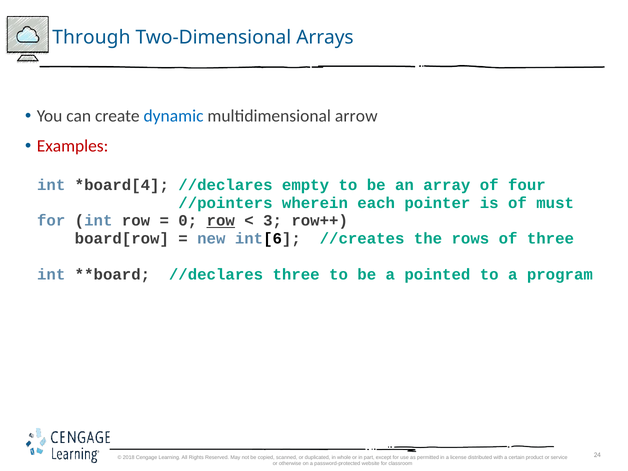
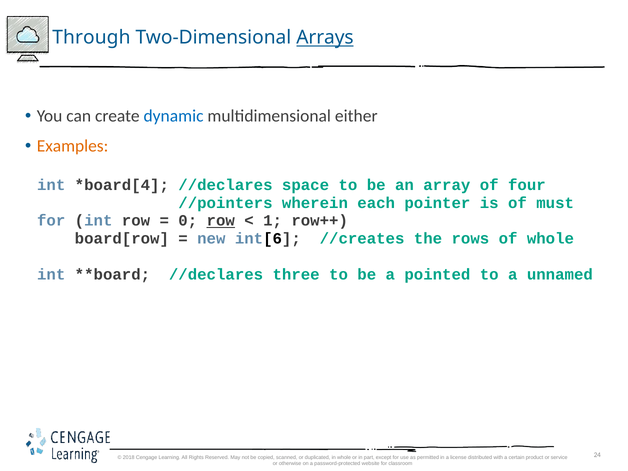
Arrays underline: none -> present
arrow: arrow -> either
Examples colour: red -> orange
empty: empty -> space
3: 3 -> 1
of three: three -> whole
program: program -> unnamed
